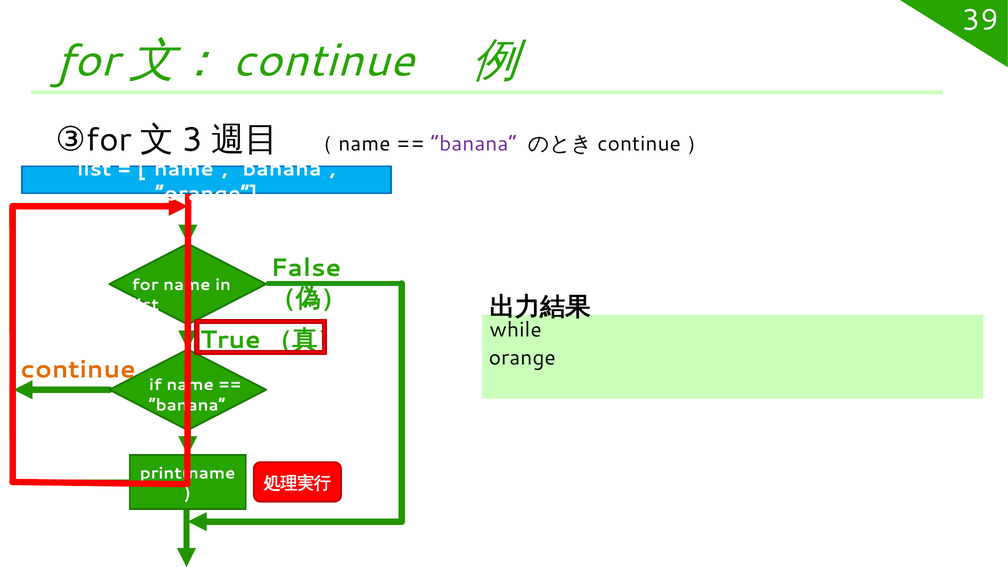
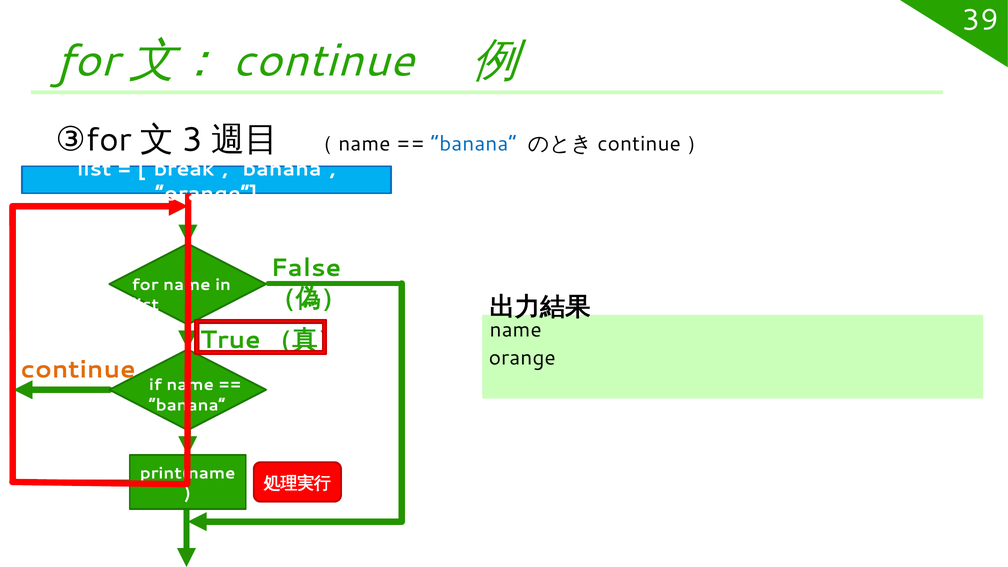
banana at (474, 144) colour: purple -> blue
name at (183, 169): name -> break
while at (516, 330): while -> name
